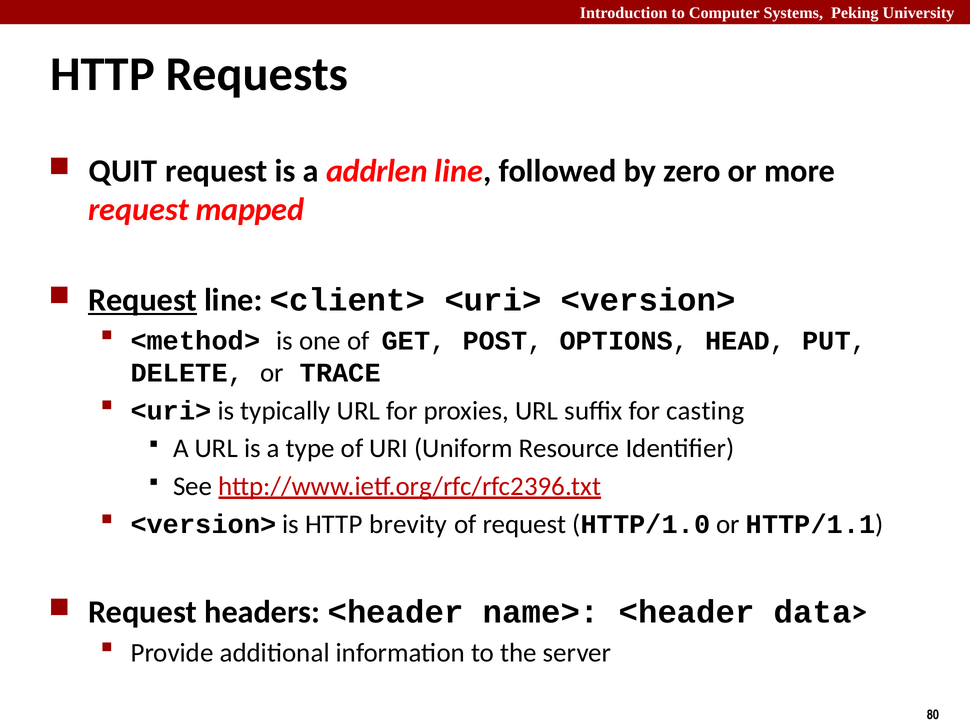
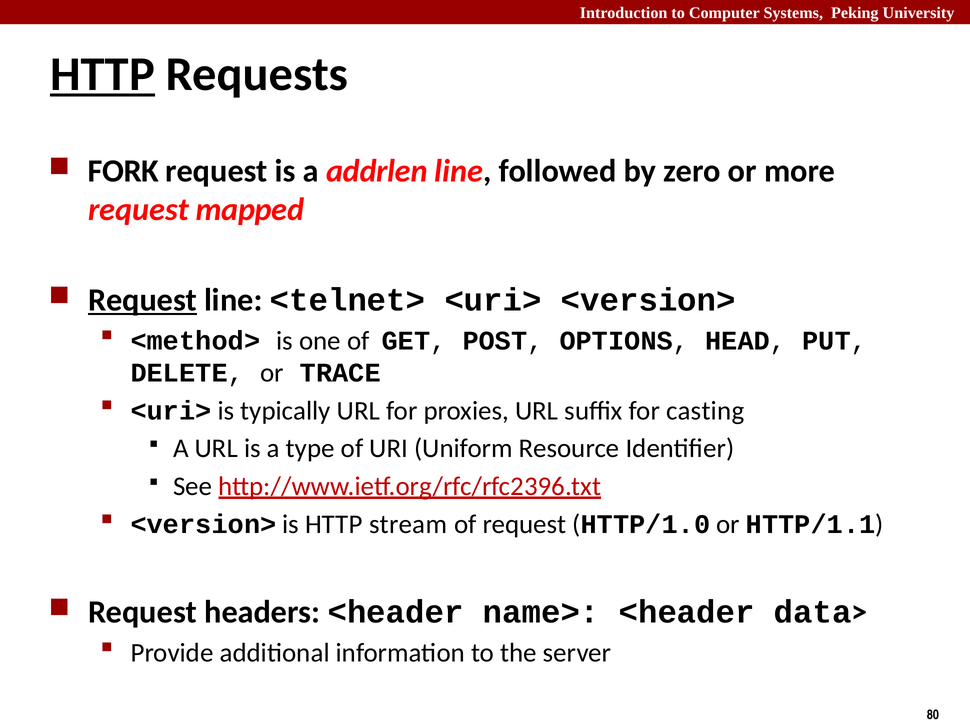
HTTP at (102, 74) underline: none -> present
QUIT: QUIT -> FORK
<client>: <client> -> <telnet>
brevity: brevity -> stream
